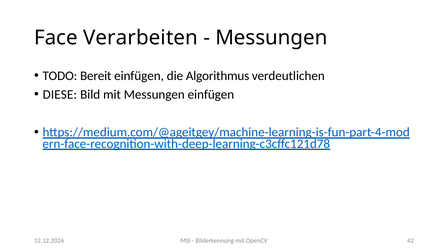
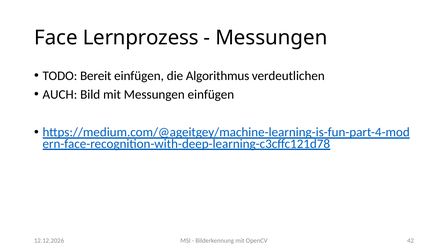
Verarbeiten: Verarbeiten -> Lernprozess
DIESE: DIESE -> AUCH
